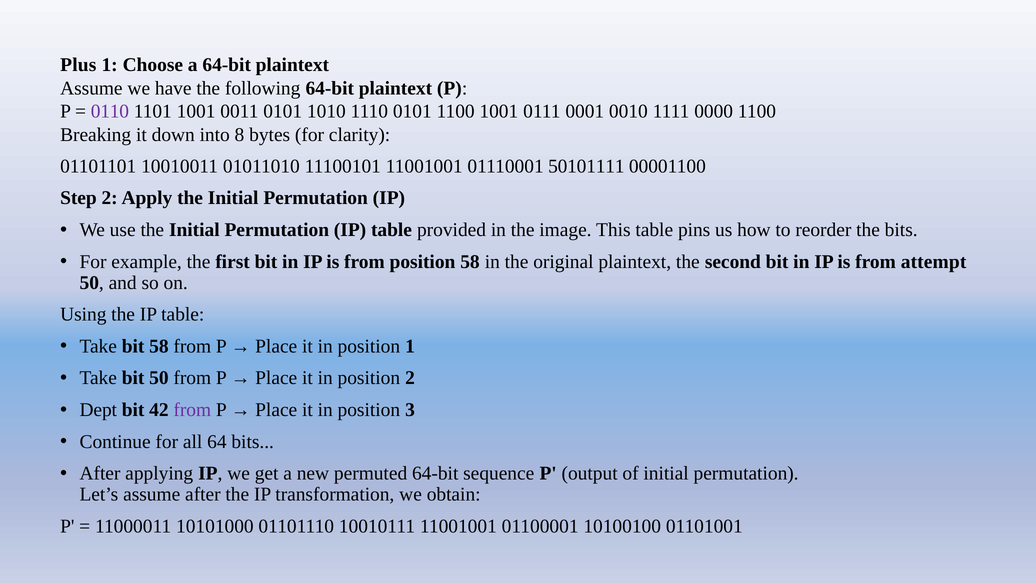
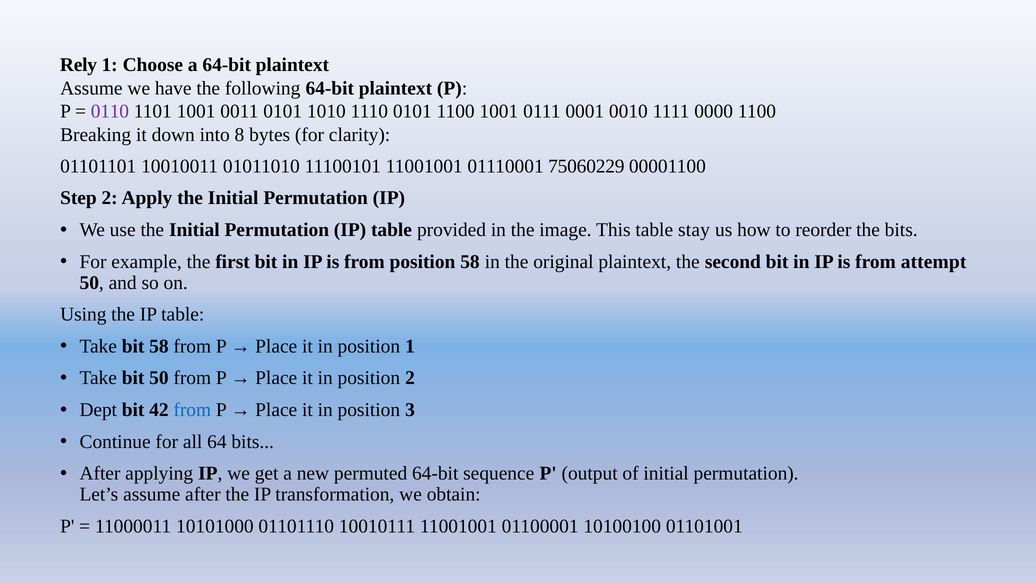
Plus: Plus -> Rely
50101111: 50101111 -> 75060229
pins: pins -> stay
from at (192, 410) colour: purple -> blue
